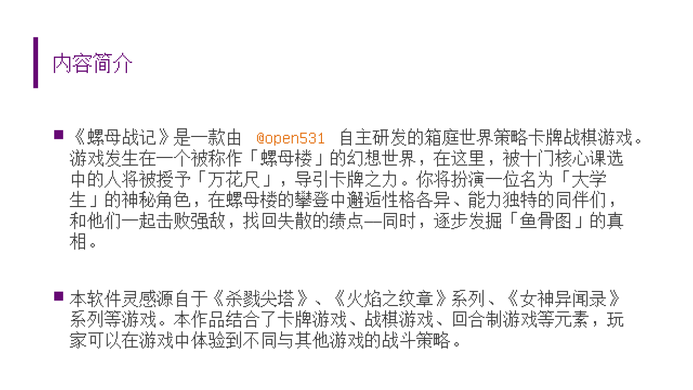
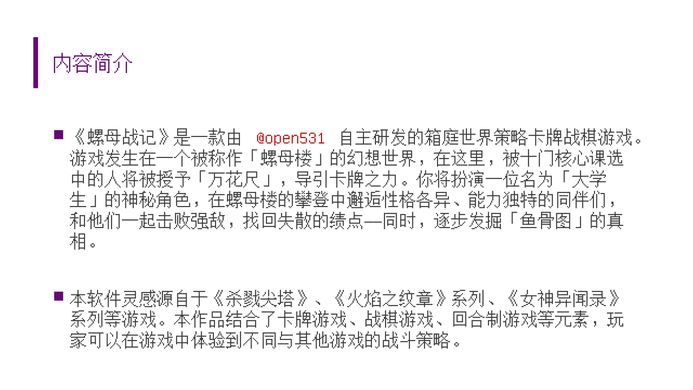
@open531 colour: orange -> red
